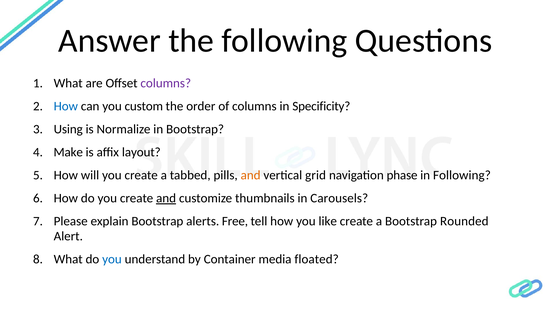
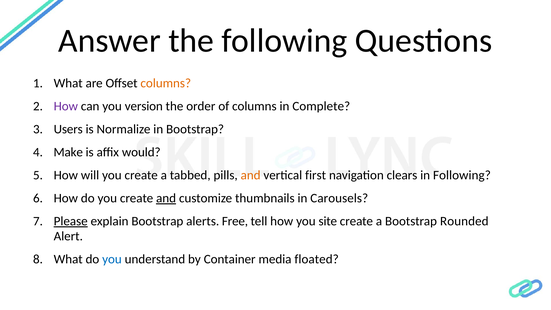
columns at (166, 83) colour: purple -> orange
How at (66, 106) colour: blue -> purple
custom: custom -> version
Specificity: Specificity -> Complete
Using: Using -> Users
layout: layout -> would
grid: grid -> first
phase: phase -> clears
Please underline: none -> present
like: like -> site
